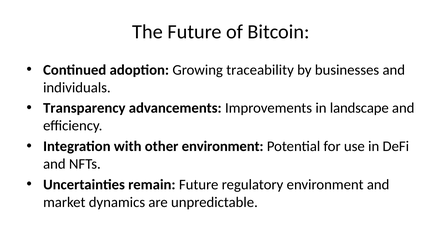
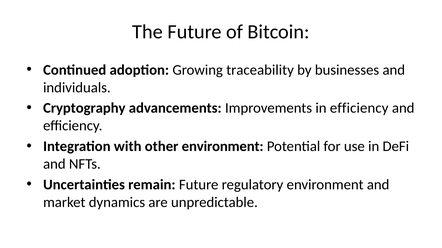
Transparency: Transparency -> Cryptography
in landscape: landscape -> efficiency
